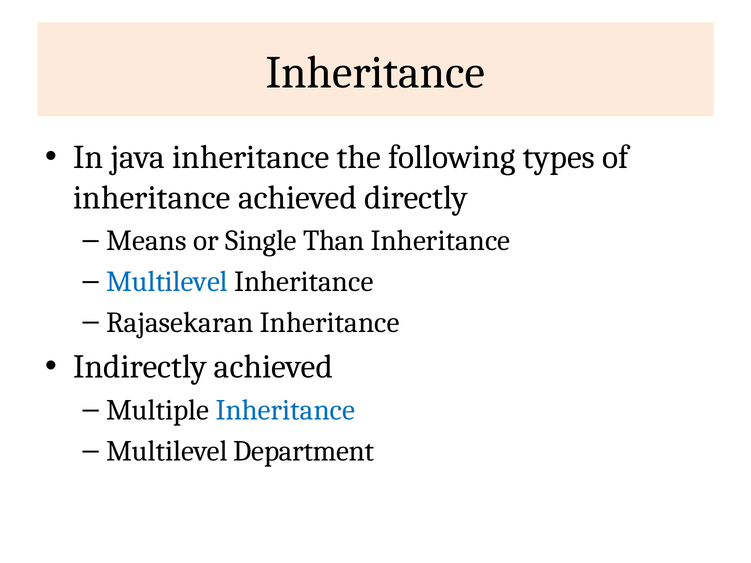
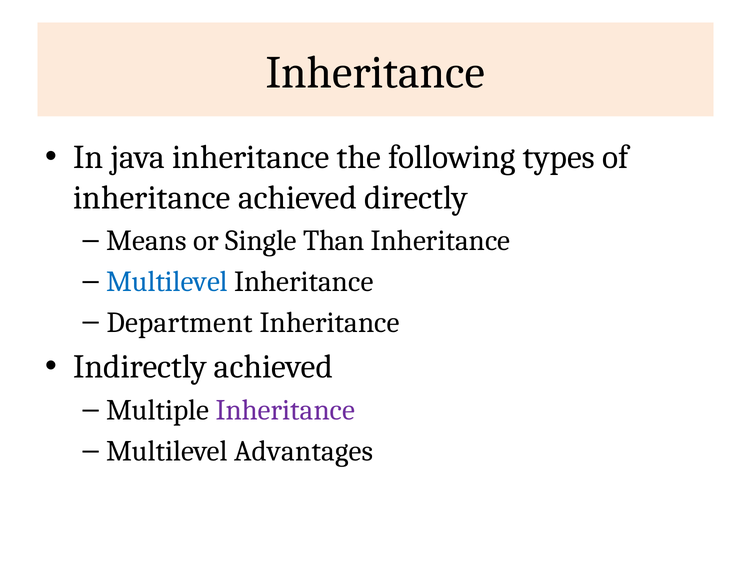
Rajasekaran: Rajasekaran -> Department
Inheritance at (285, 410) colour: blue -> purple
Department: Department -> Advantages
